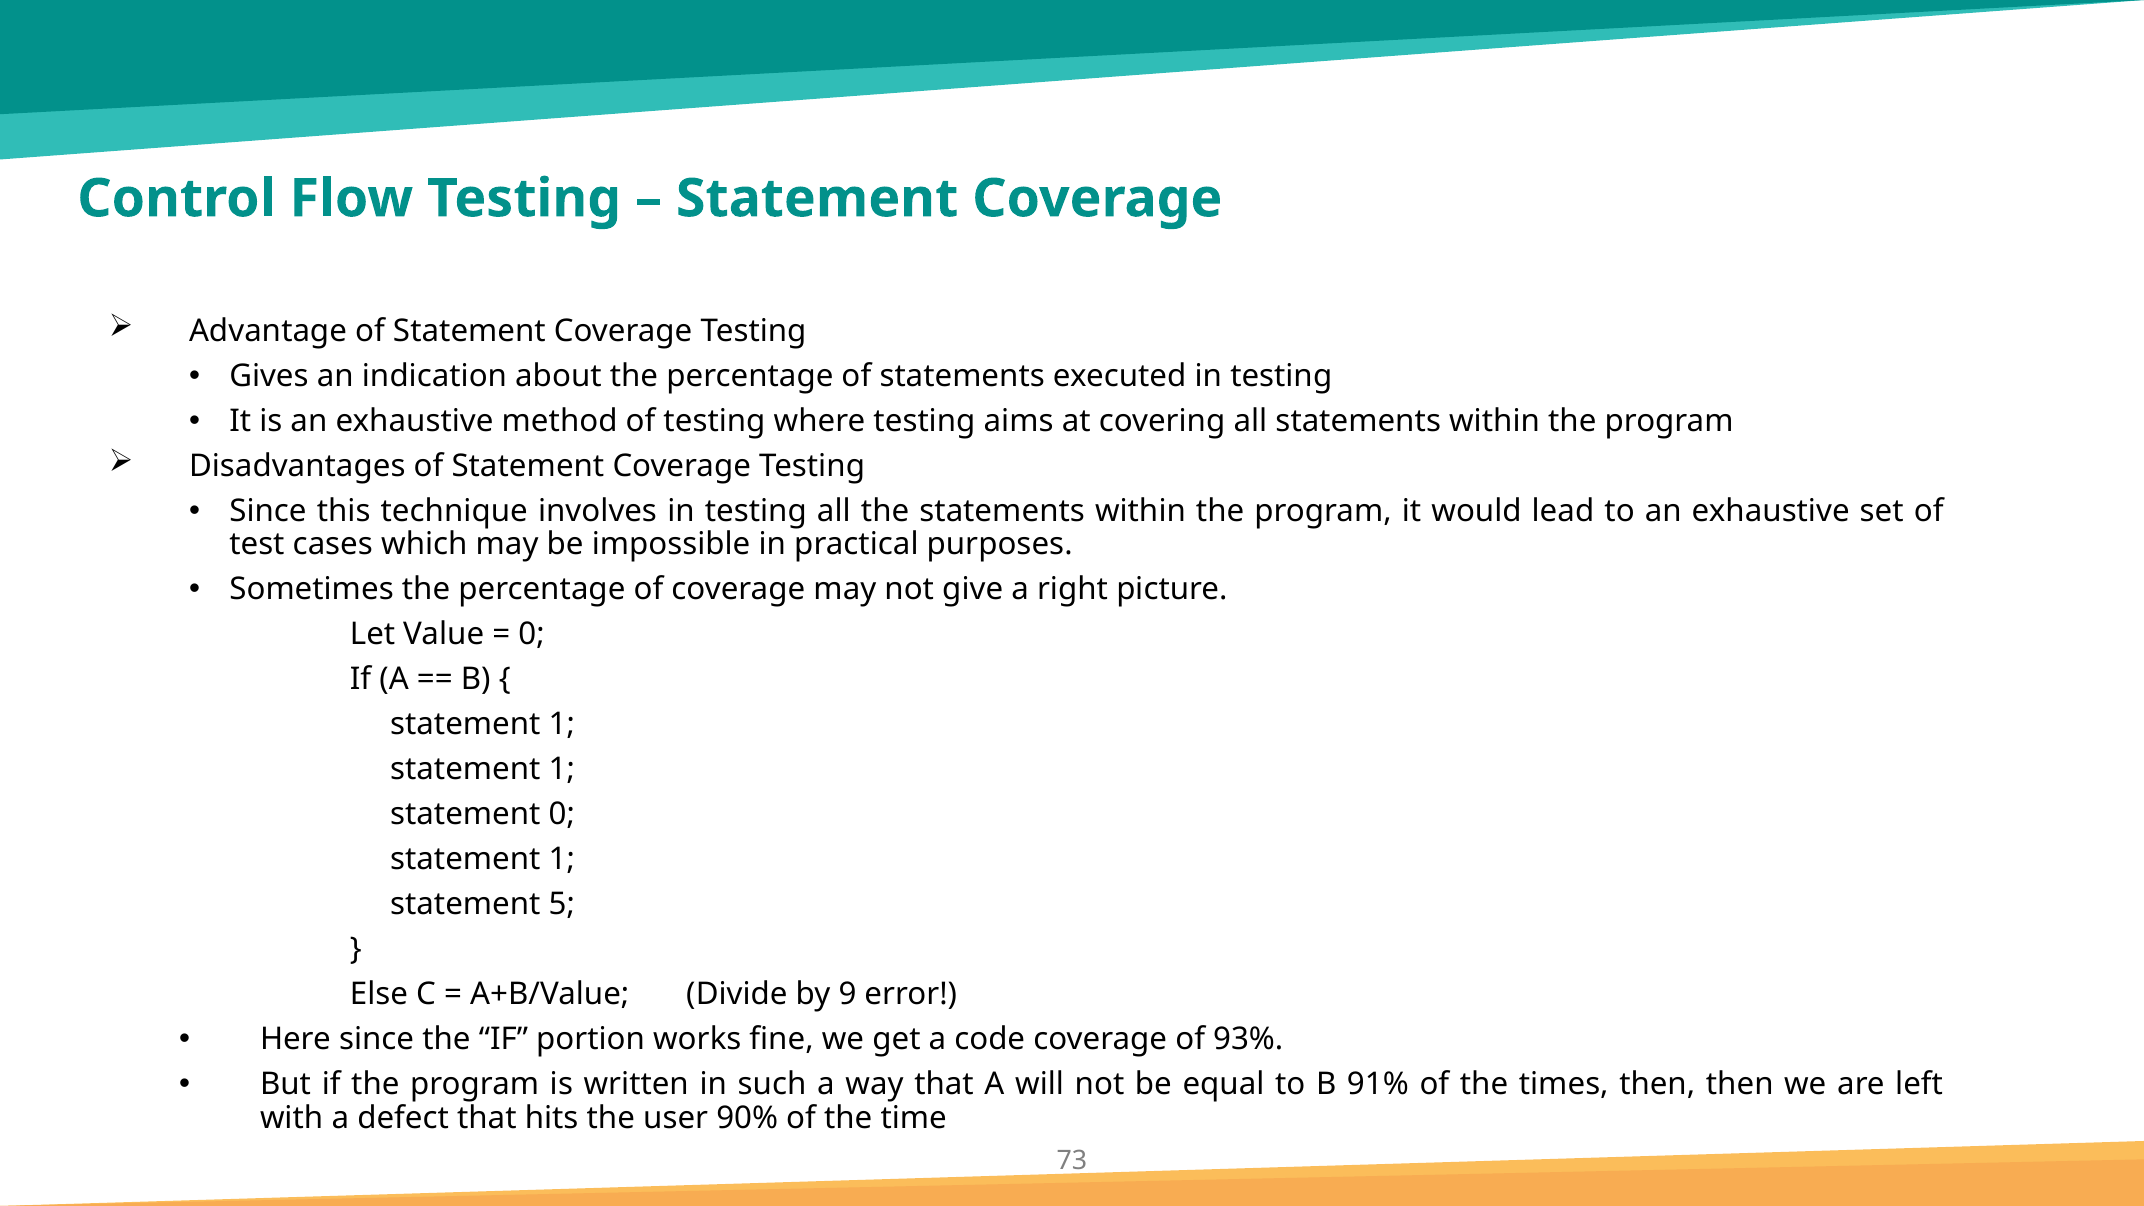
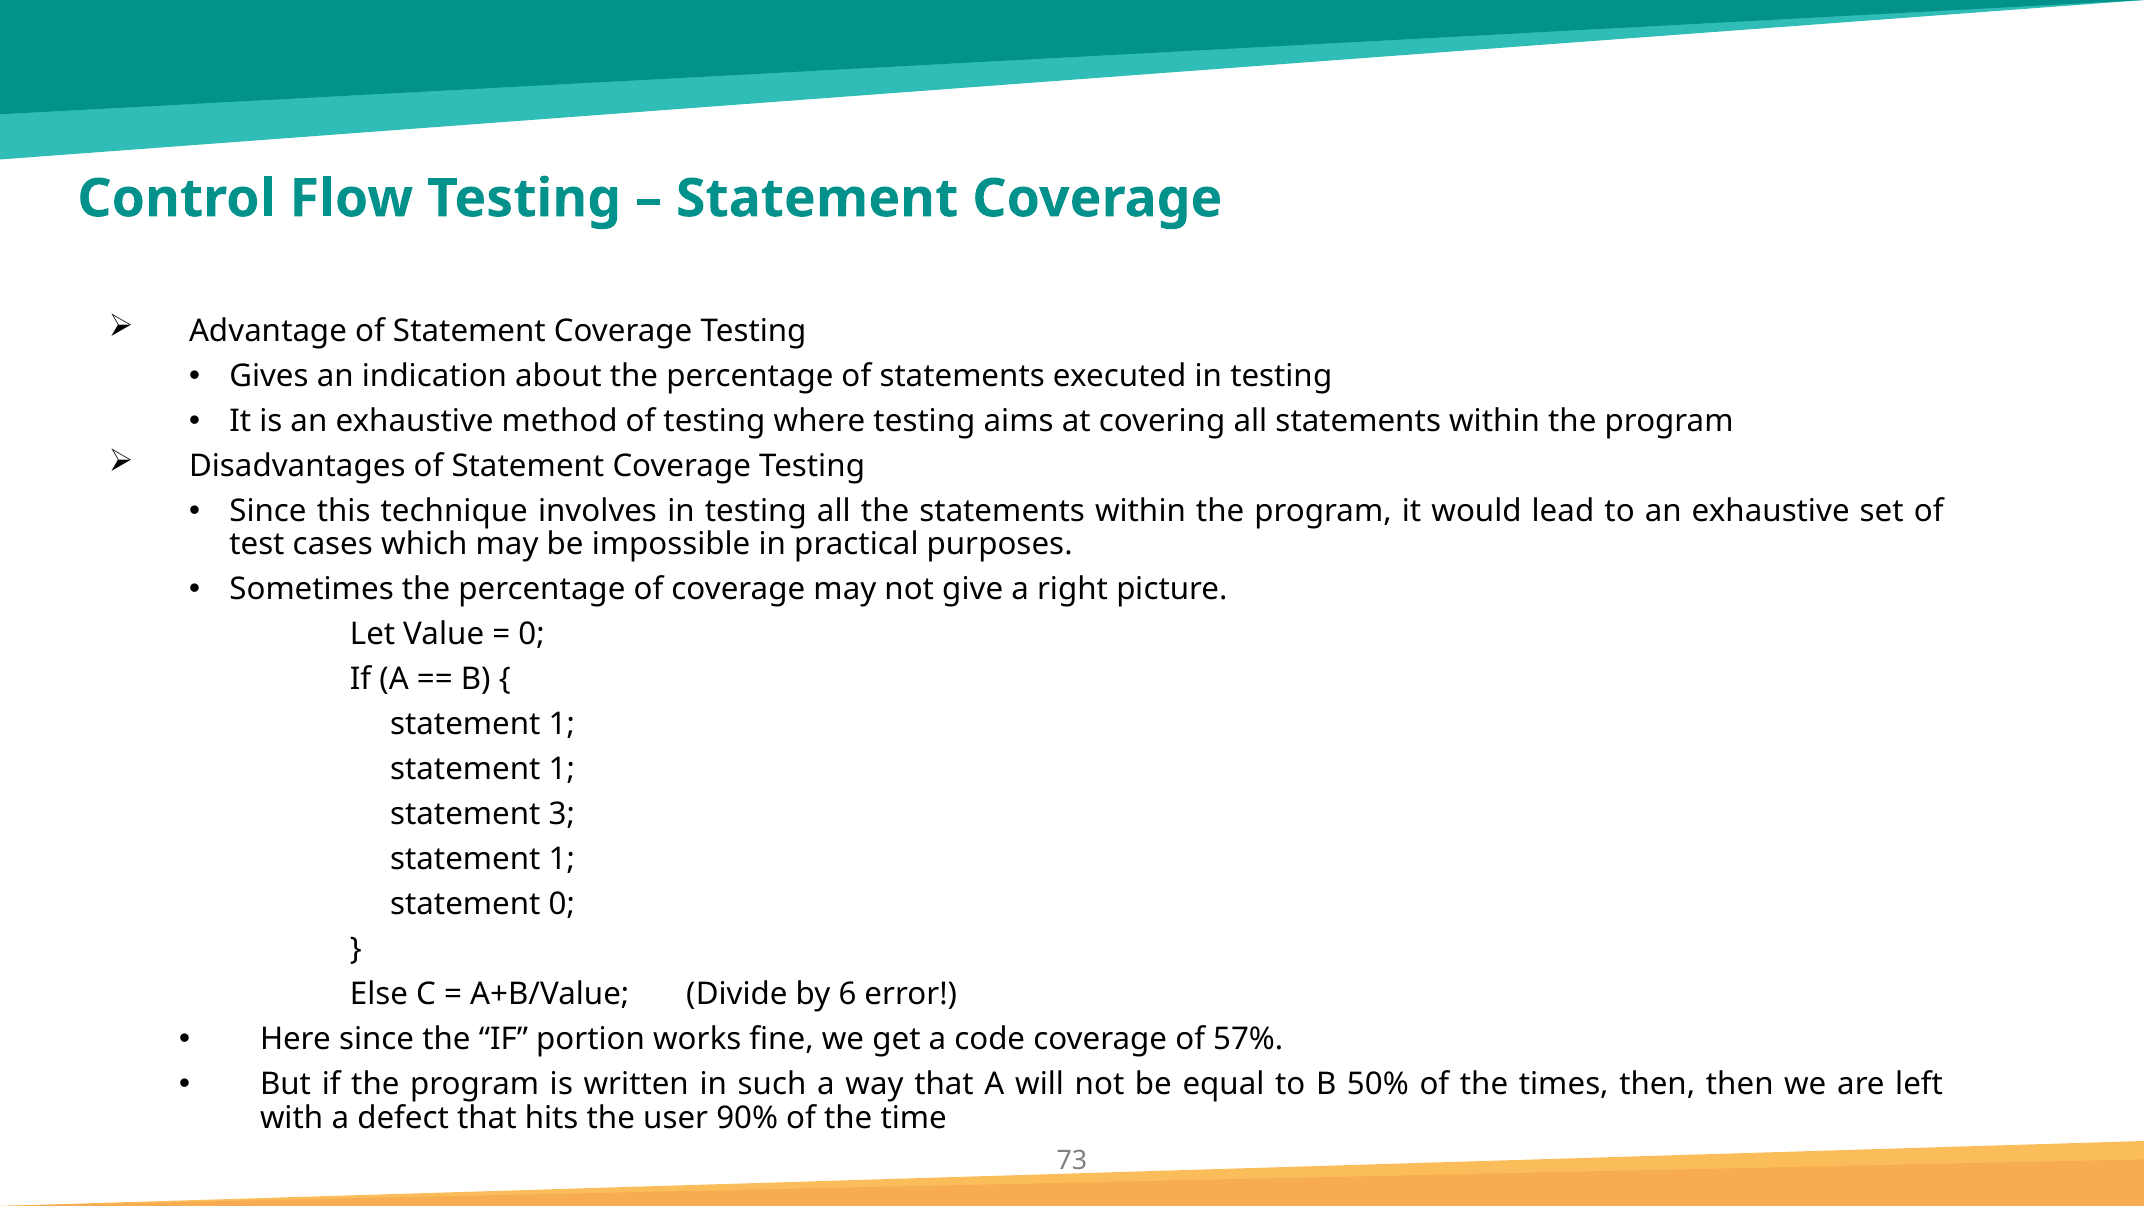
statement 0: 0 -> 3
statement 5: 5 -> 0
9: 9 -> 6
93%: 93% -> 57%
91%: 91% -> 50%
